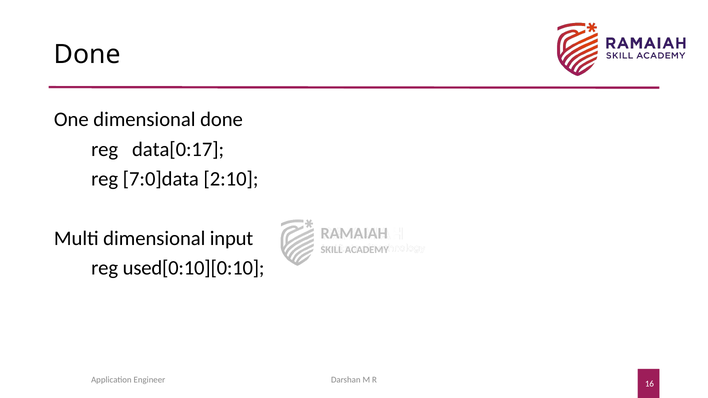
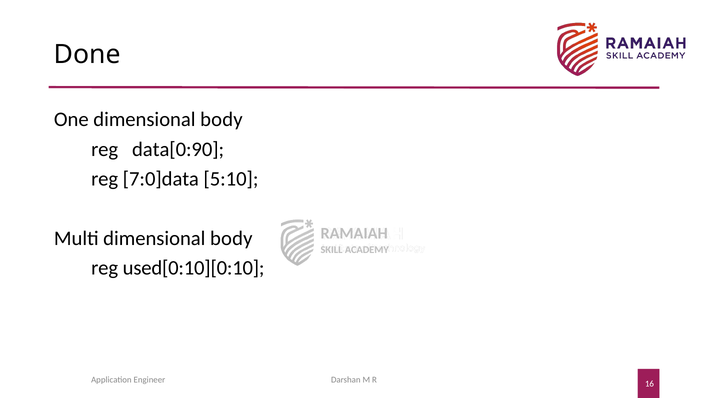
One dimensional done: done -> body
data[0:17: data[0:17 -> data[0:90
2:10: 2:10 -> 5:10
Multi dimensional input: input -> body
